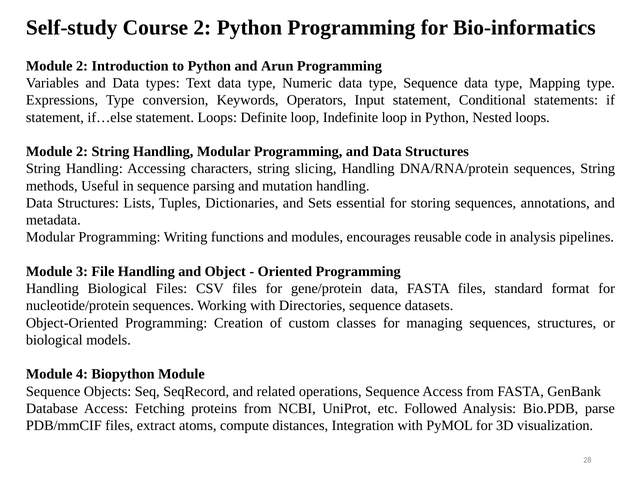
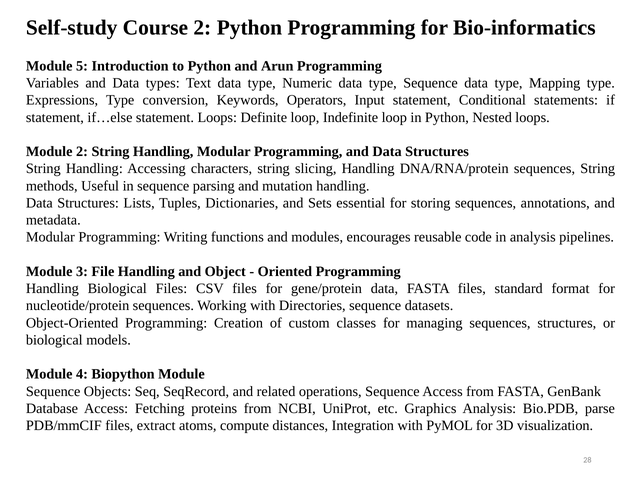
2 at (82, 66): 2 -> 5
Followed: Followed -> Graphics
